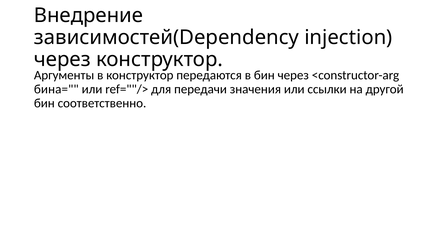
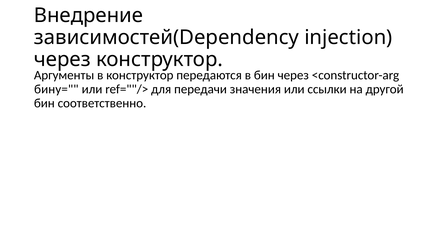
бина=: бина= -> бину=
